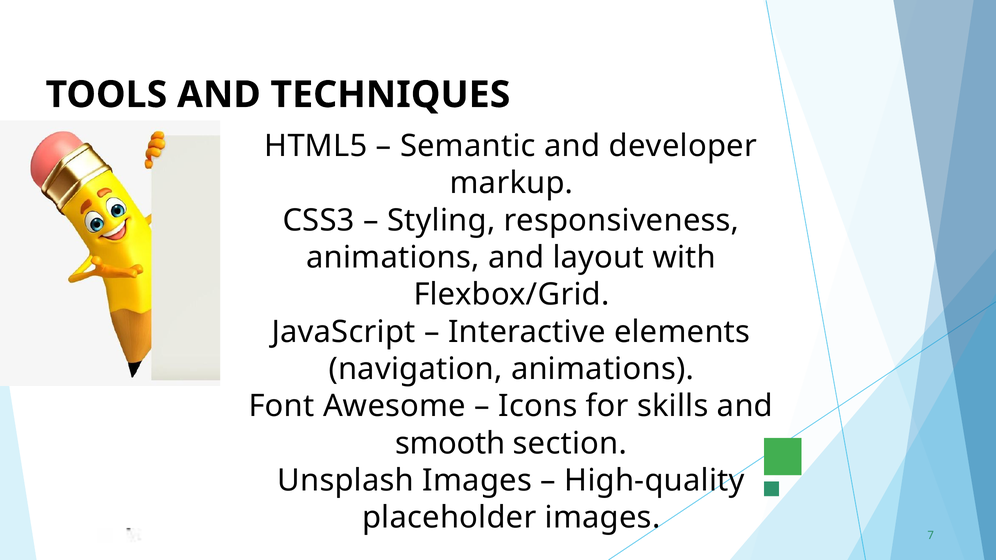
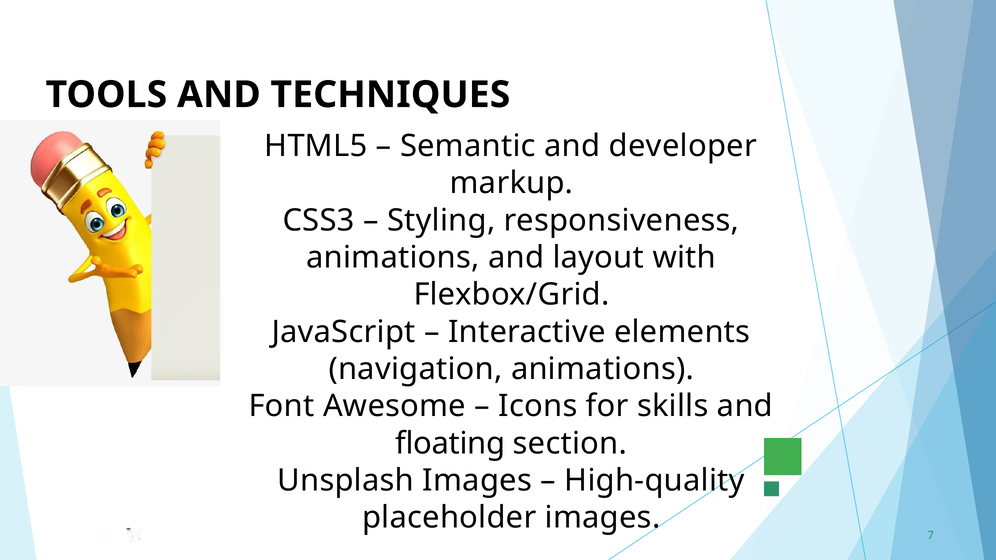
smooth: smooth -> floating
